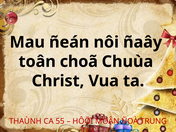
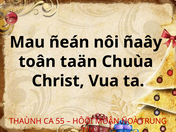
choã: choã -> taän
